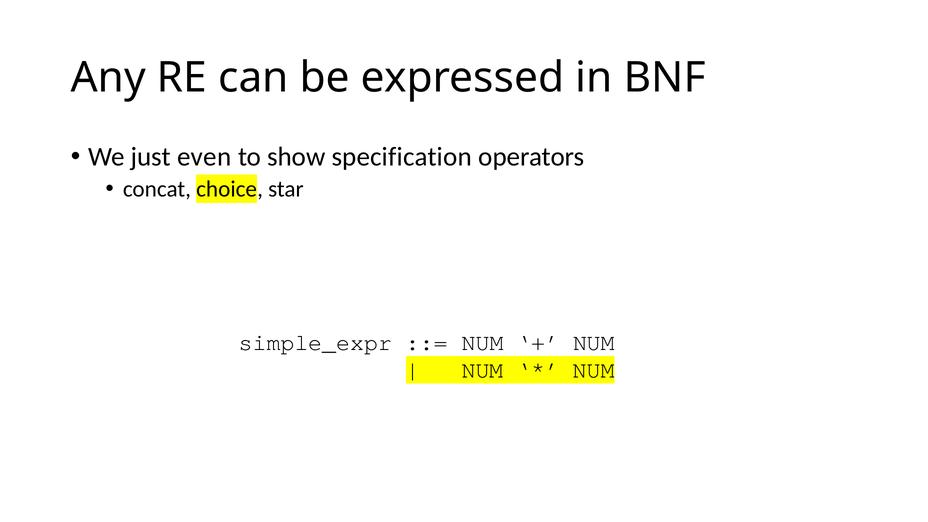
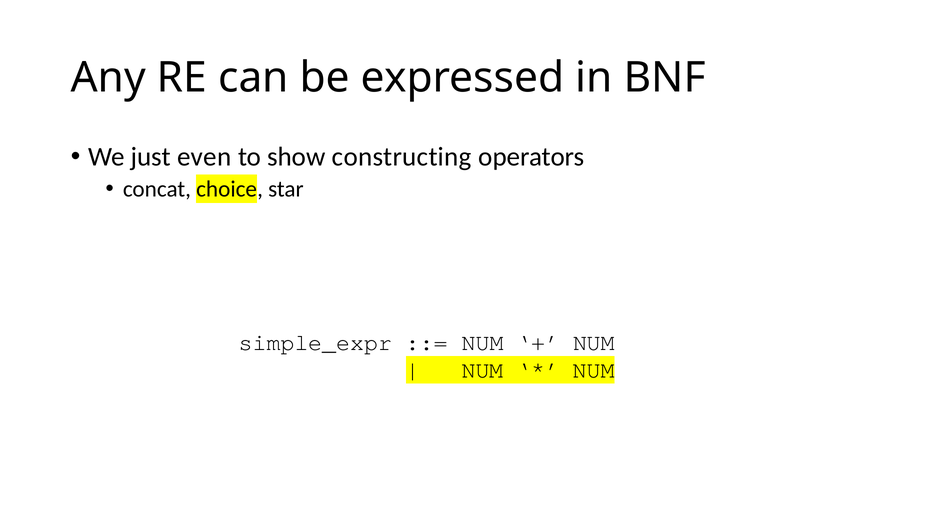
specification: specification -> constructing
